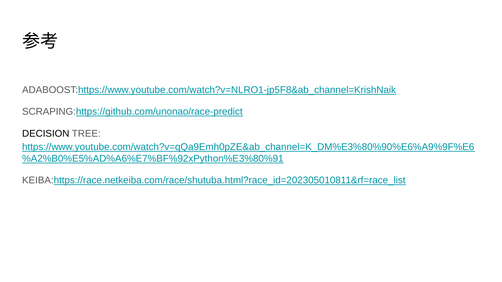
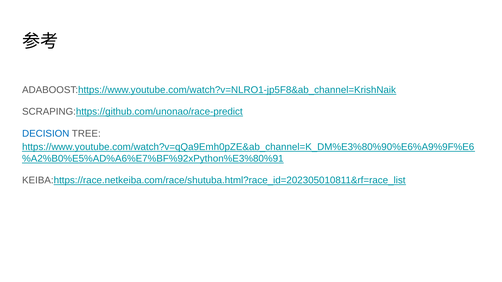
DECISION colour: black -> blue
